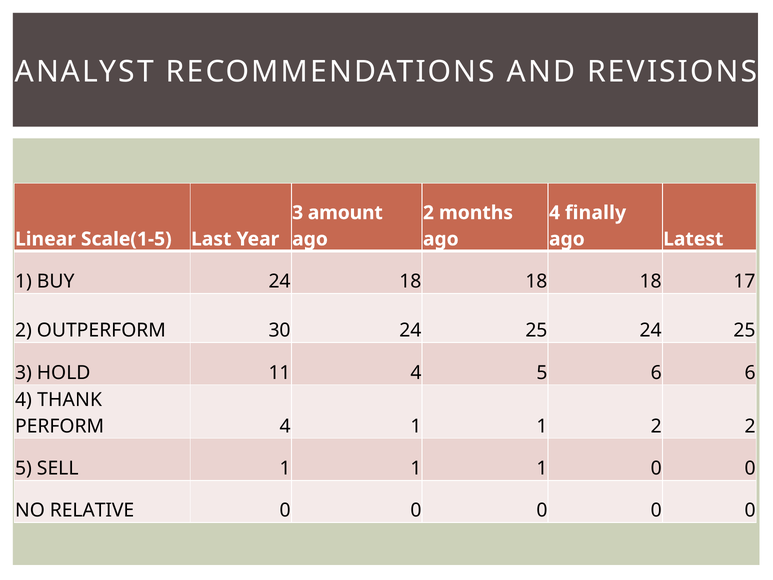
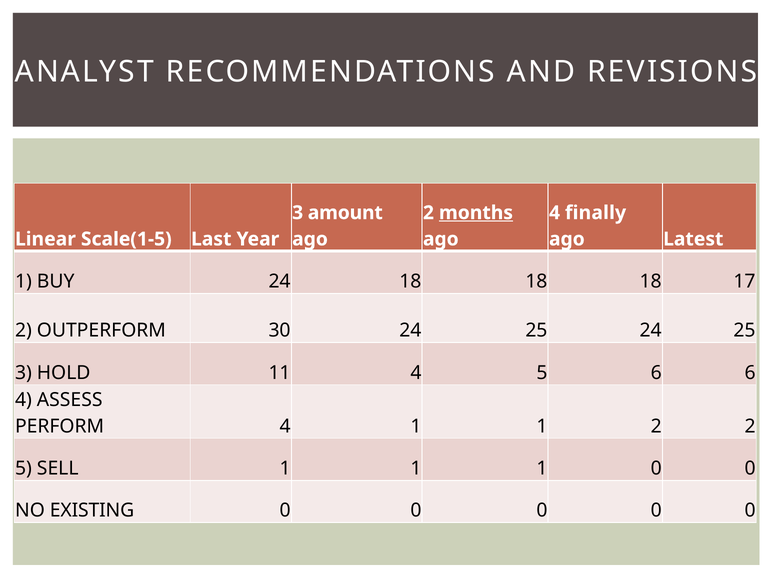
months underline: none -> present
THANK: THANK -> ASSESS
RELATIVE: RELATIVE -> EXISTING
